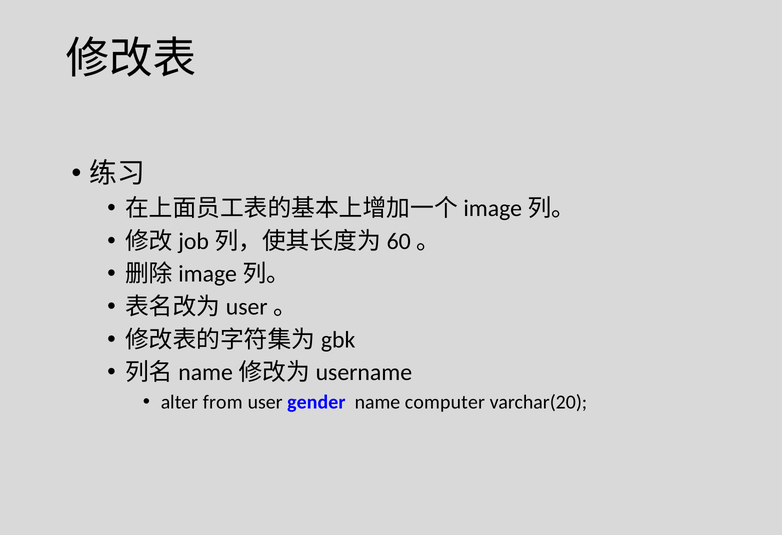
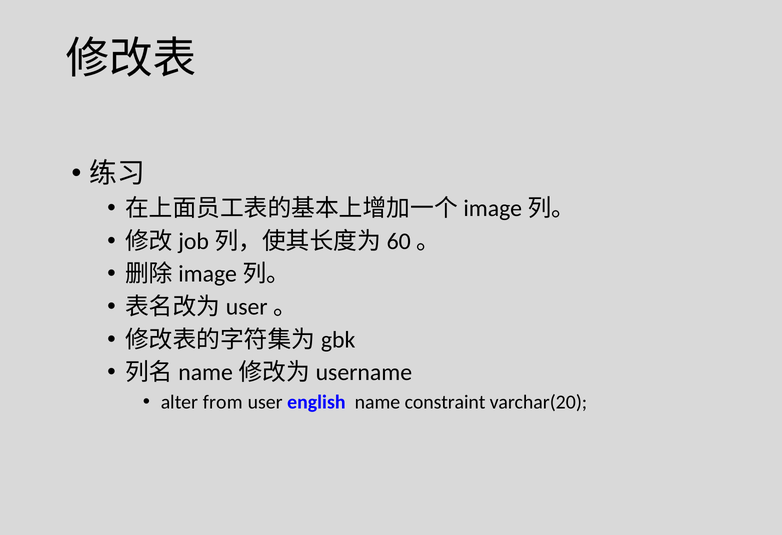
gender: gender -> english
computer: computer -> constraint
